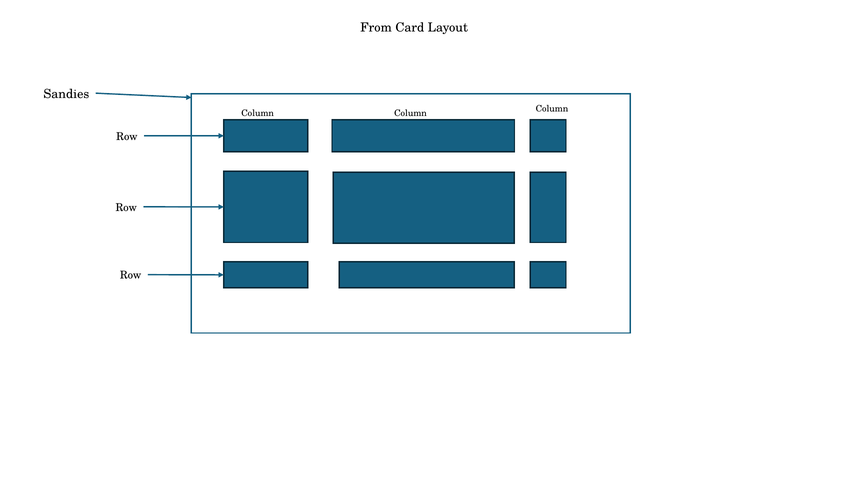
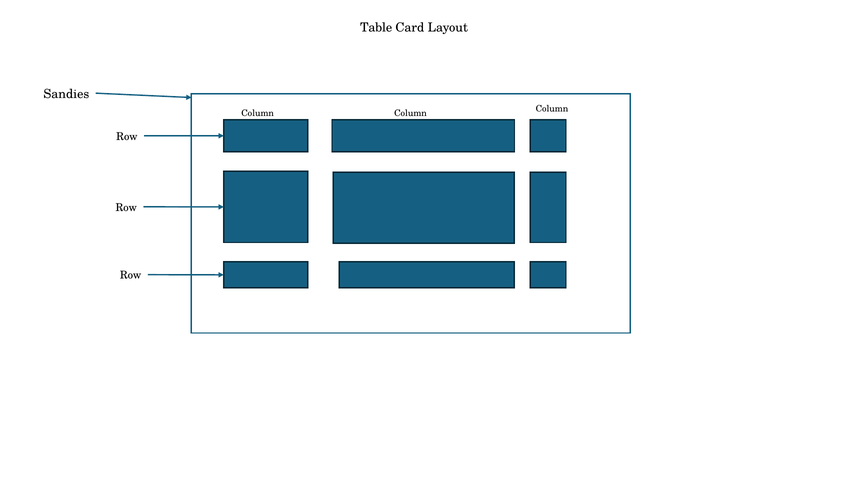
From: From -> Table
